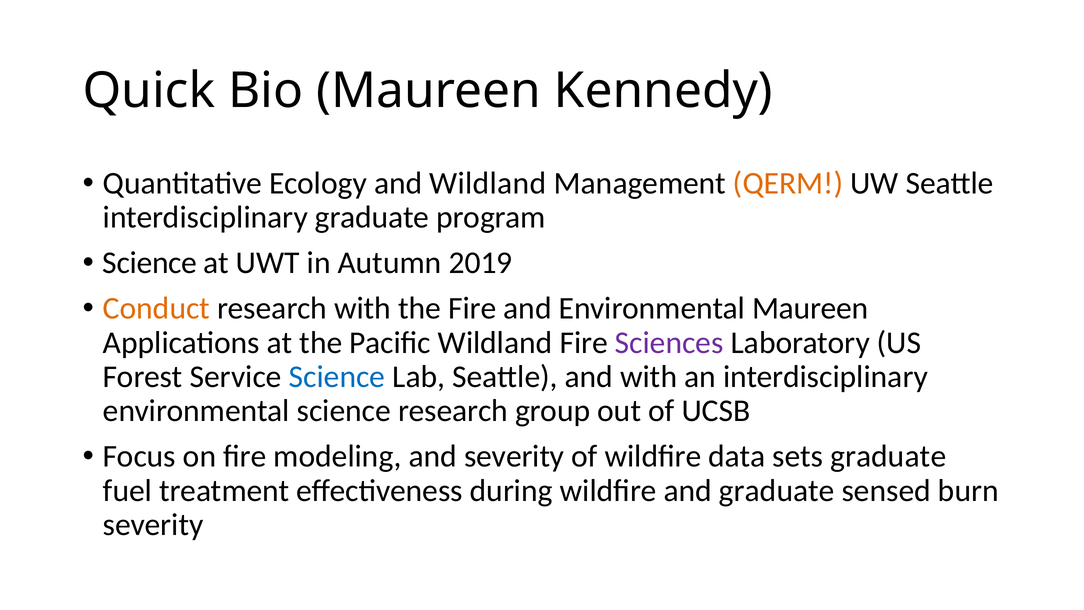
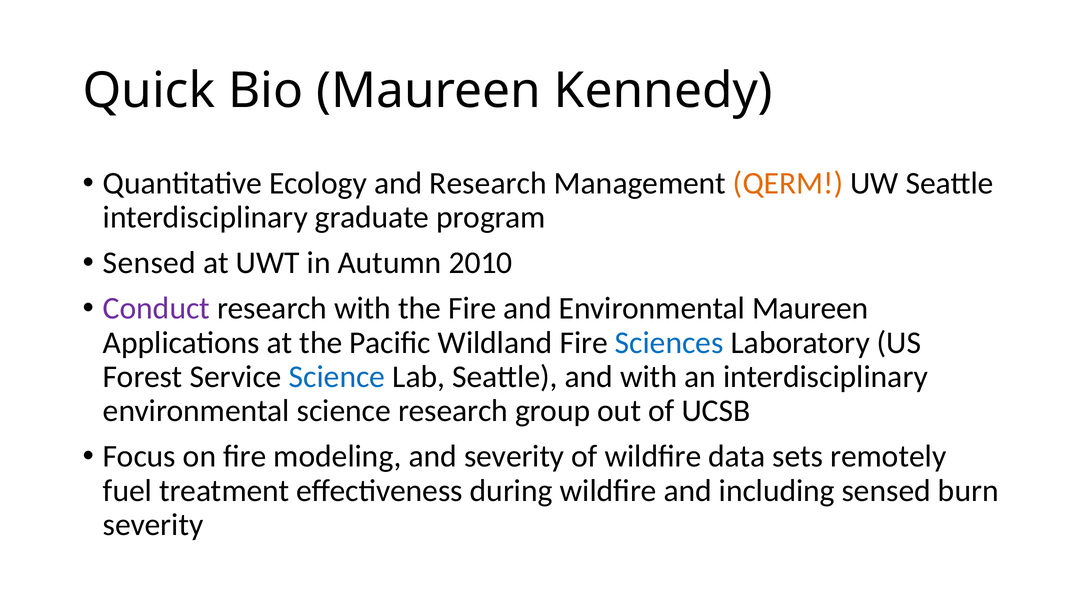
and Wildland: Wildland -> Research
Science at (150, 263): Science -> Sensed
2019: 2019 -> 2010
Conduct colour: orange -> purple
Sciences colour: purple -> blue
sets graduate: graduate -> remotely
and graduate: graduate -> including
